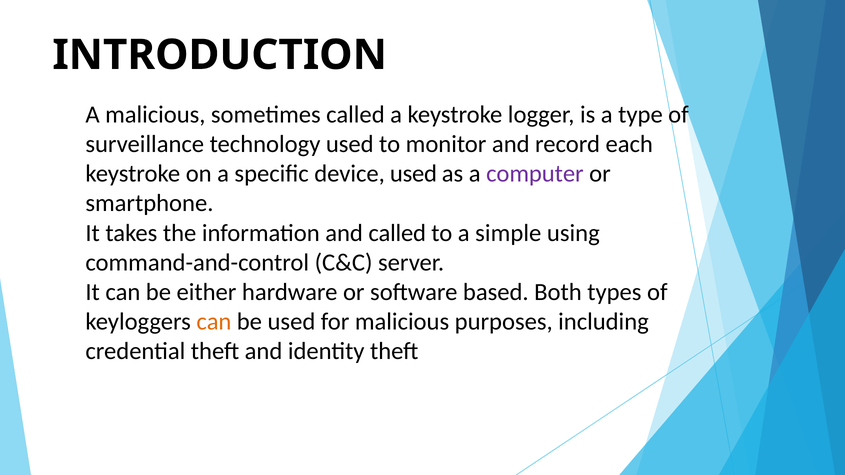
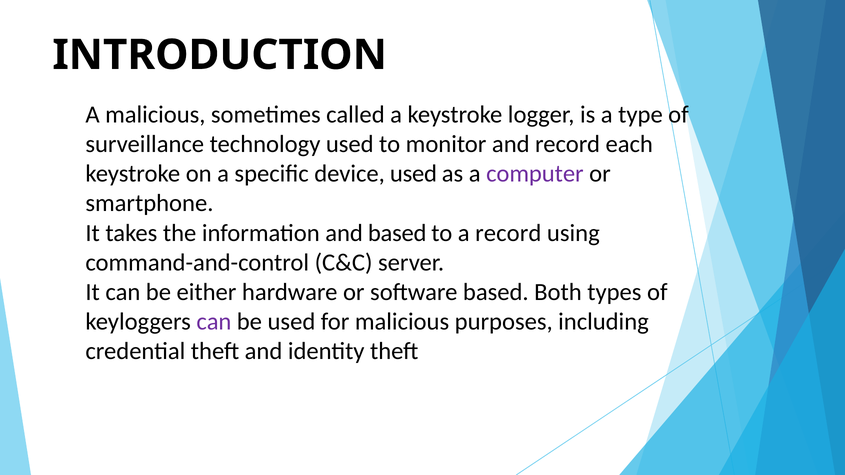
and called: called -> based
a simple: simple -> record
can at (214, 322) colour: orange -> purple
